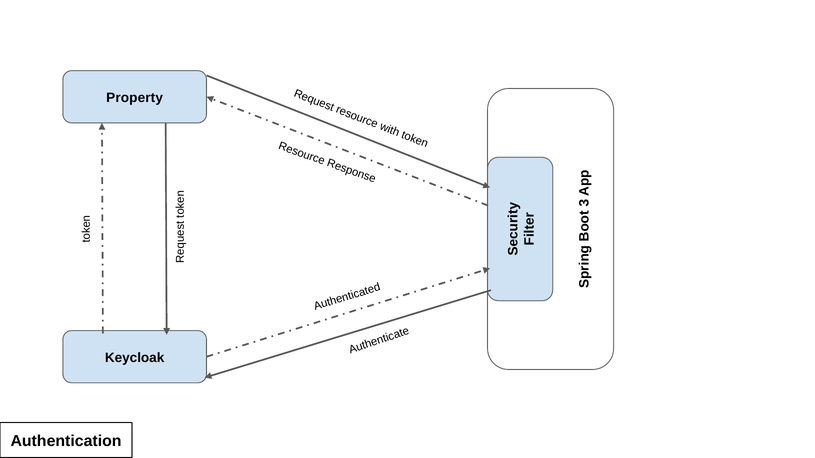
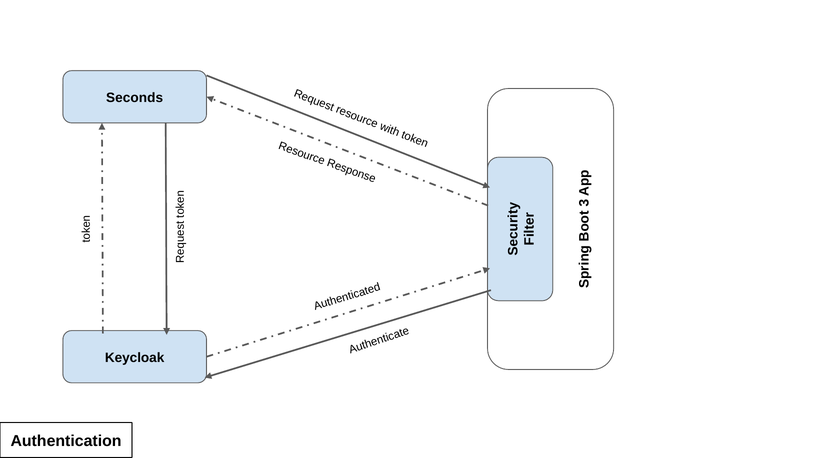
Property: Property -> Seconds
